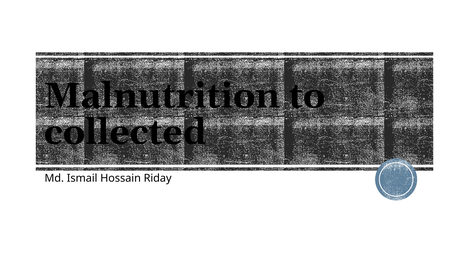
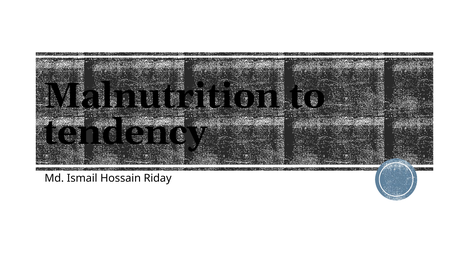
collected: collected -> tendency
